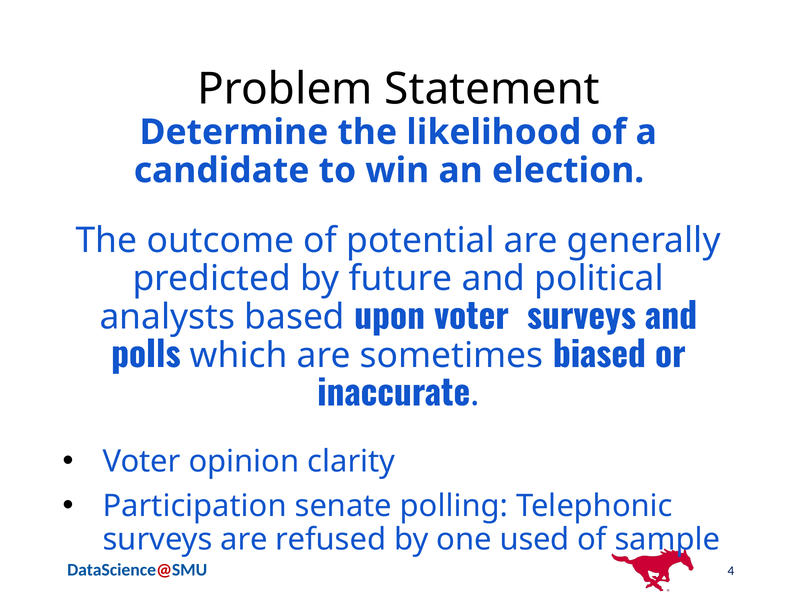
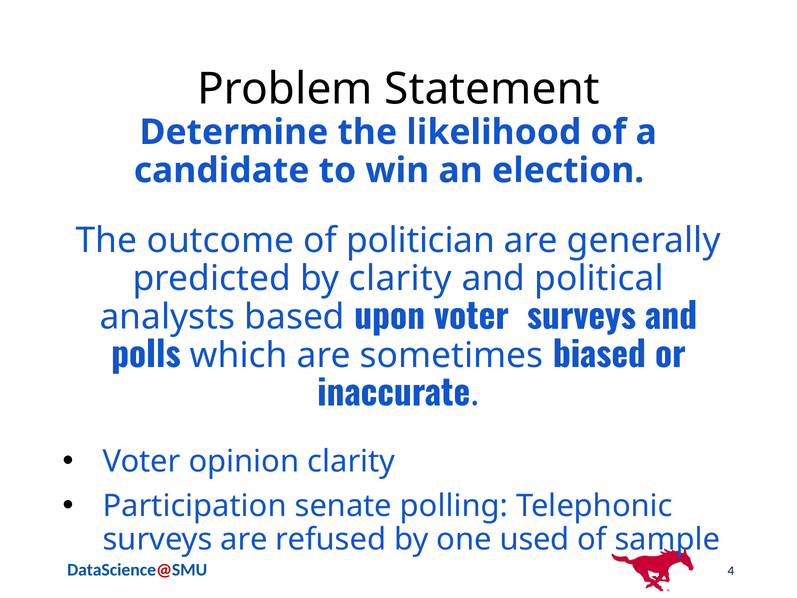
potential: potential -> politician
by future: future -> clarity
